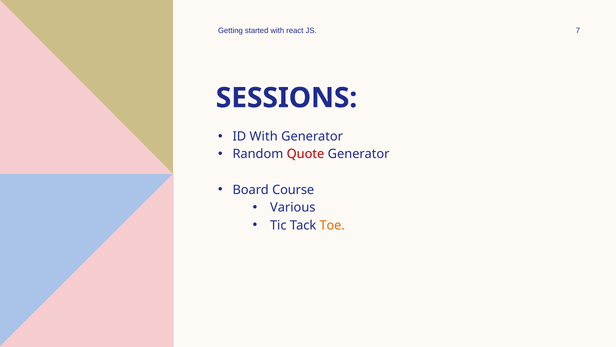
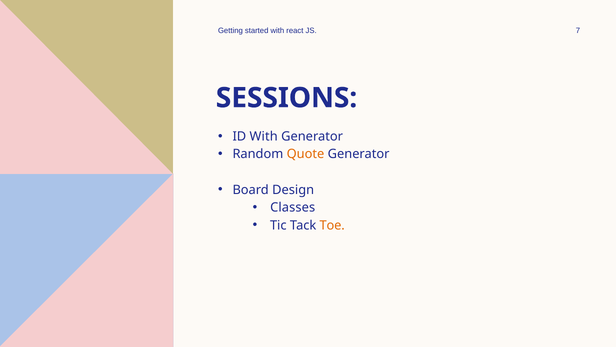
Quote colour: red -> orange
Course: Course -> Design
Various: Various -> Classes
